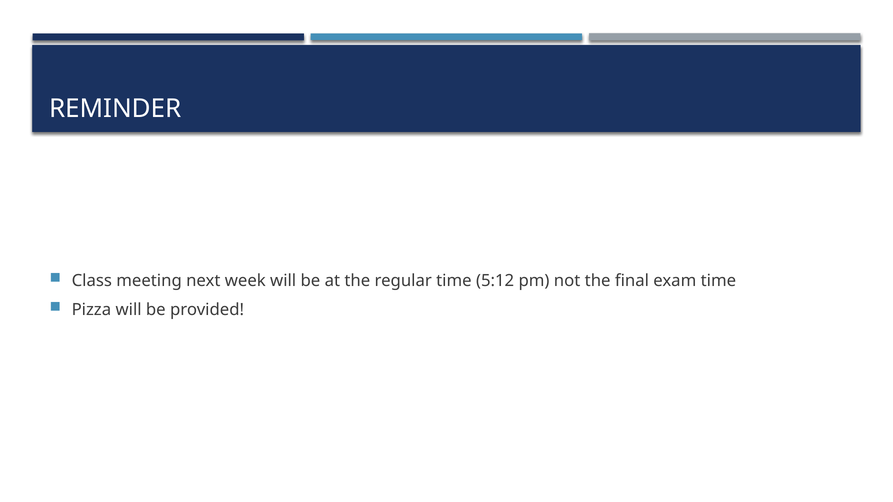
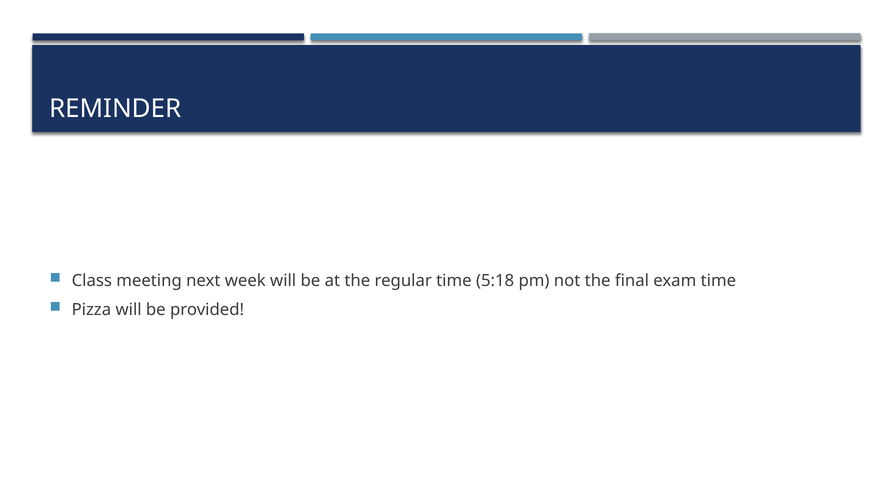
5:12: 5:12 -> 5:18
